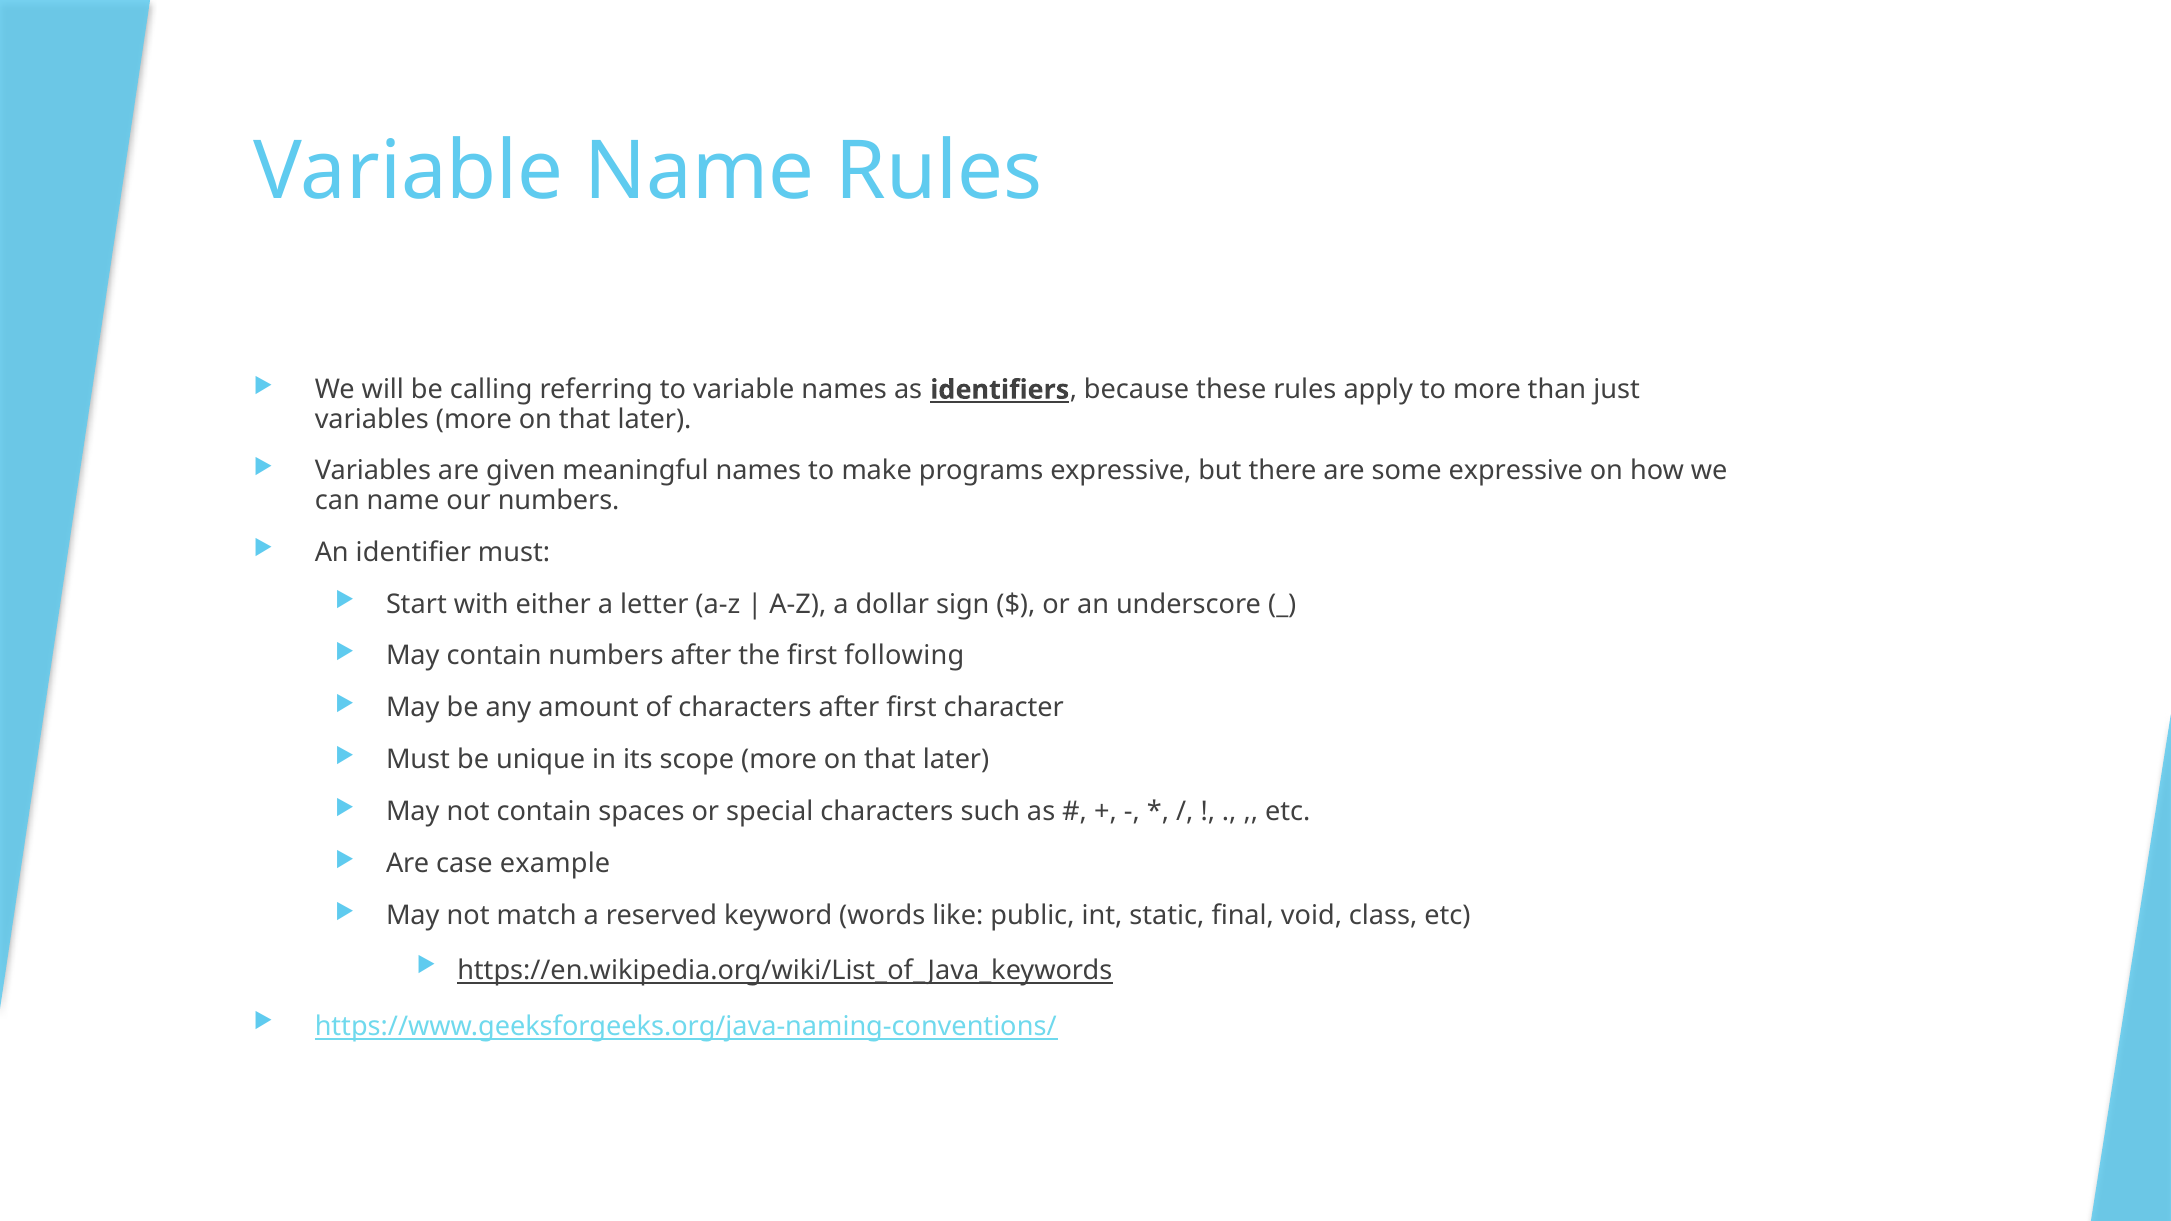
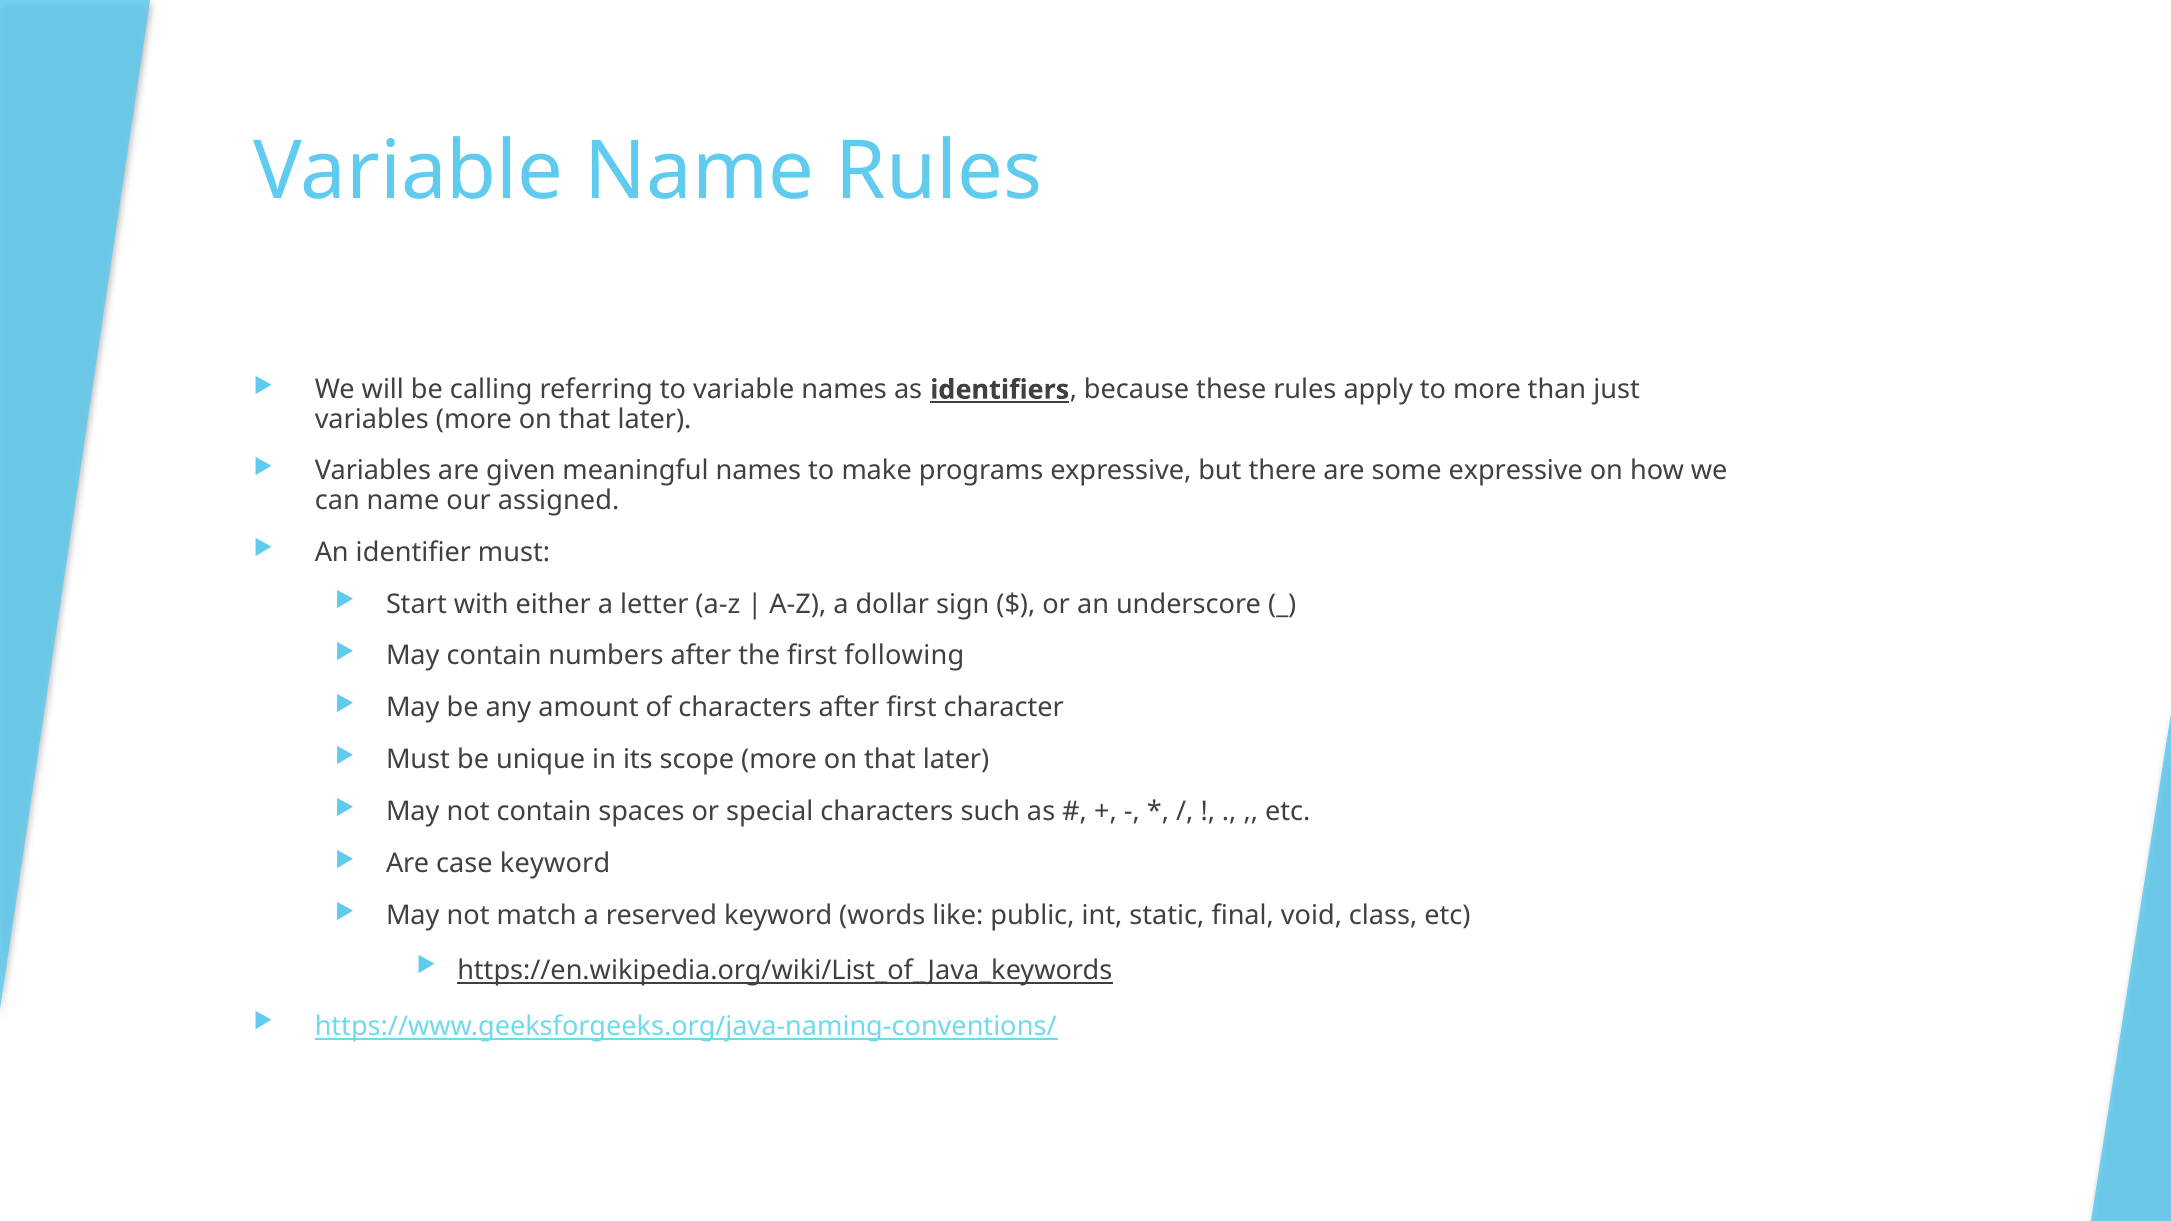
our numbers: numbers -> assigned
case example: example -> keyword
